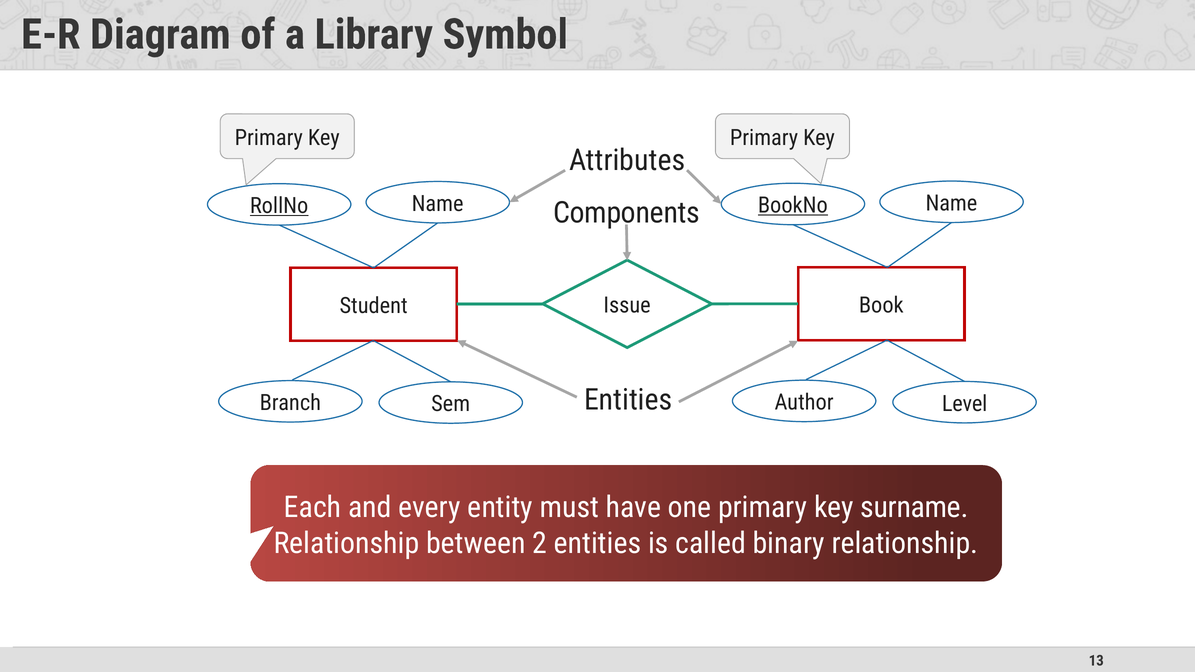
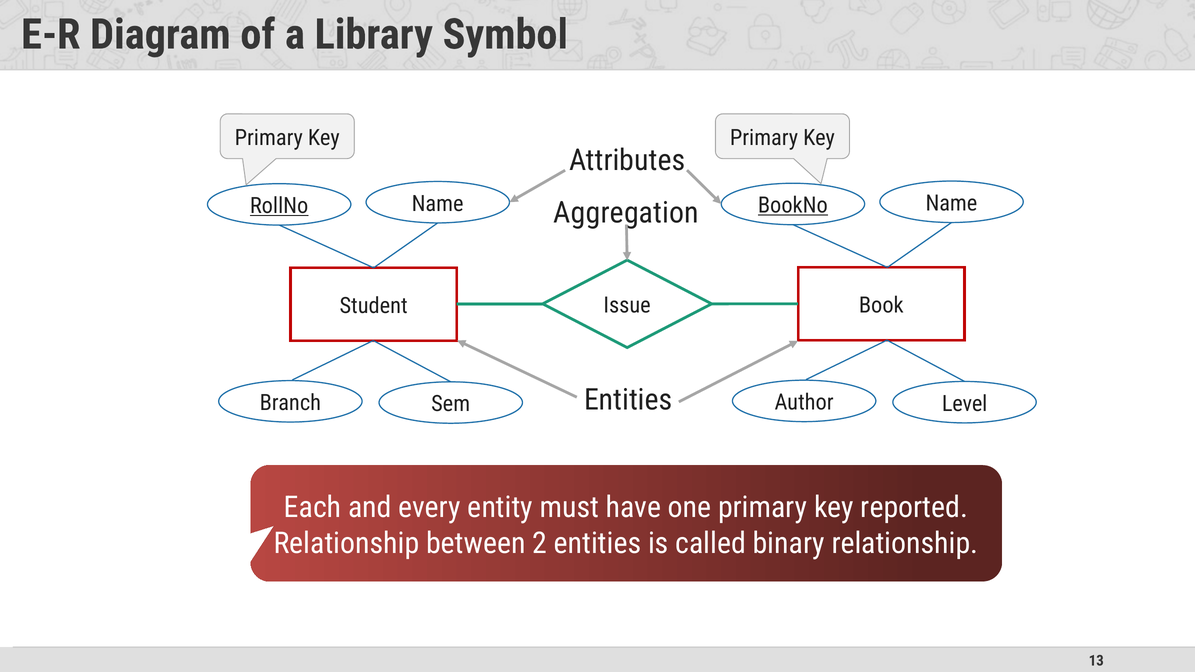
Components: Components -> Aggregation
surname: surname -> reported
